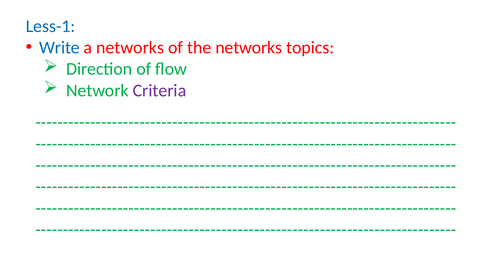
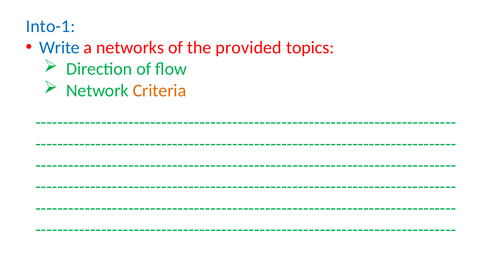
Less-1: Less-1 -> Into-1
the networks: networks -> provided
Criteria colour: purple -> orange
